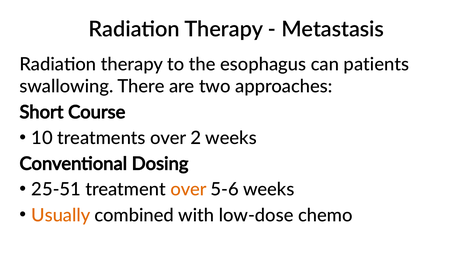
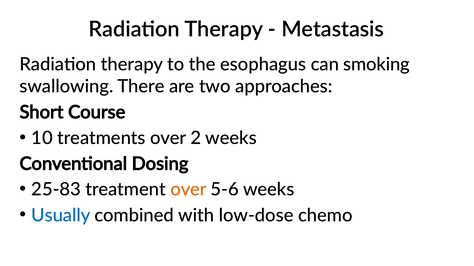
patients: patients -> smoking
25-51: 25-51 -> 25-83
Usually colour: orange -> blue
